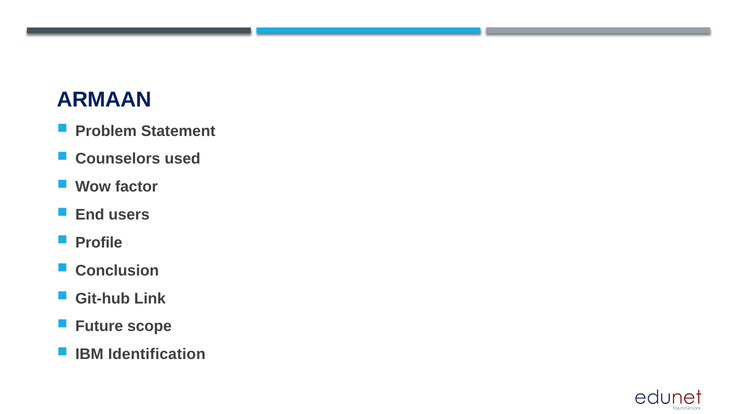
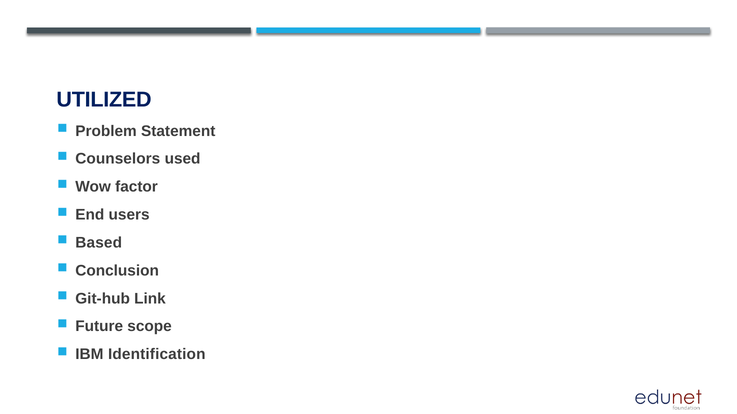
ARMAAN: ARMAAN -> UTILIZED
Profile: Profile -> Based
